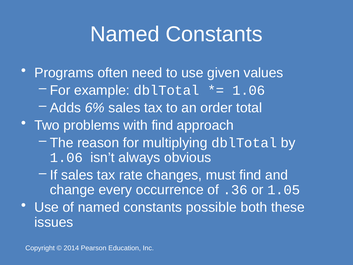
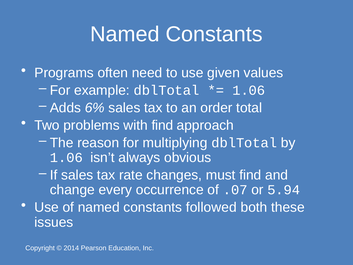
.36: .36 -> .07
1.05: 1.05 -> 5.94
possible: possible -> followed
